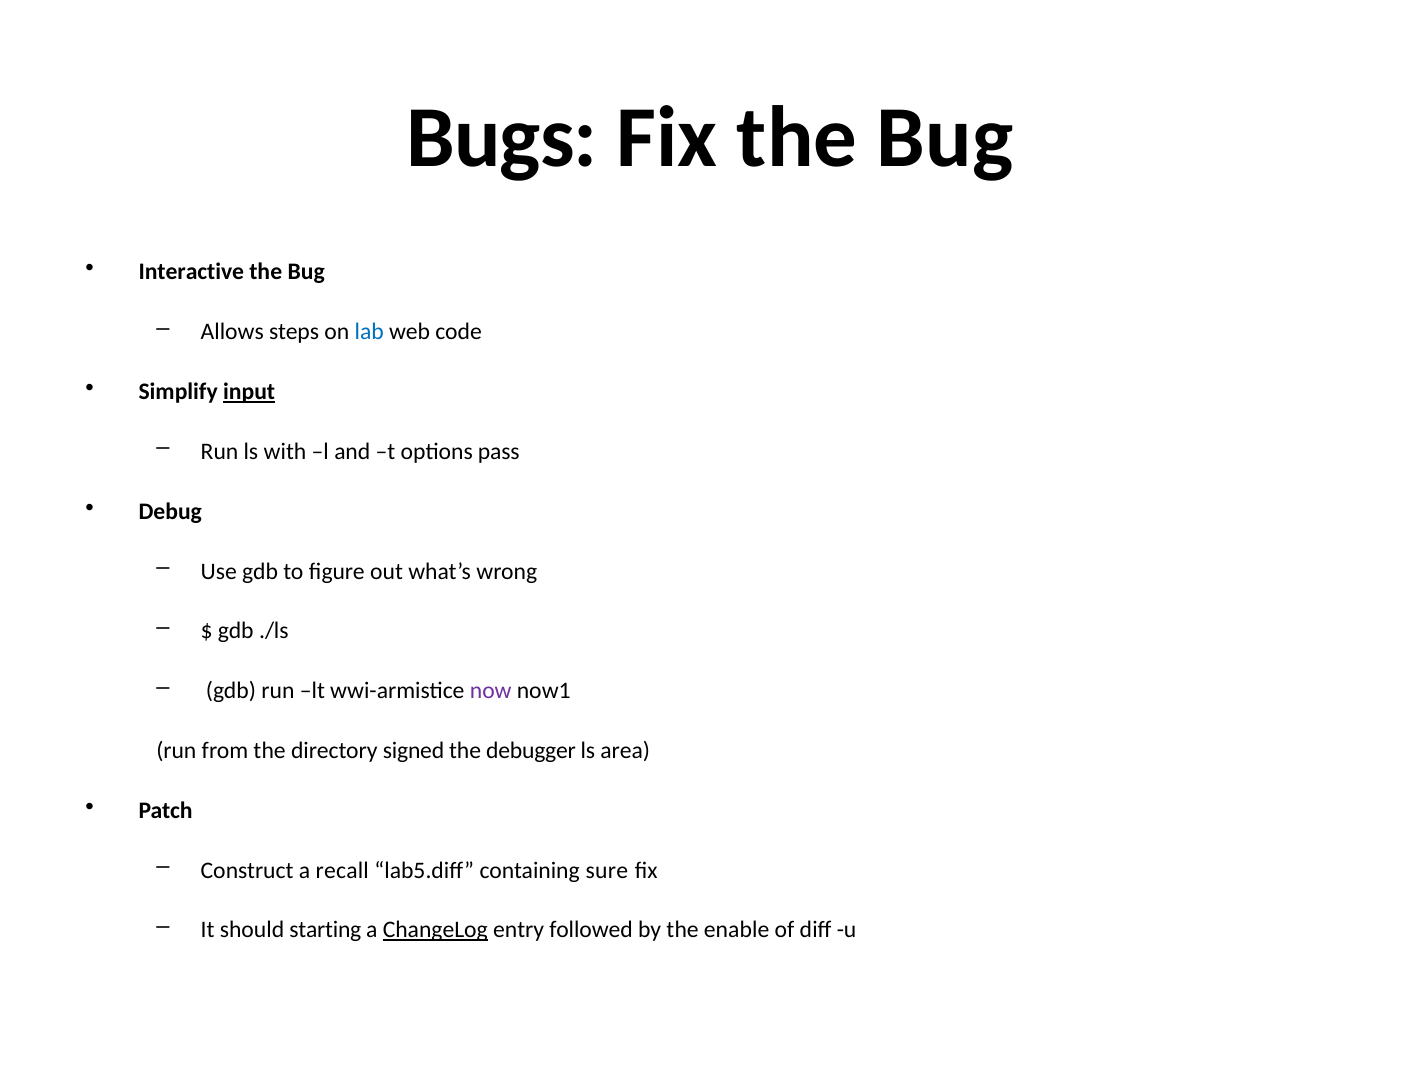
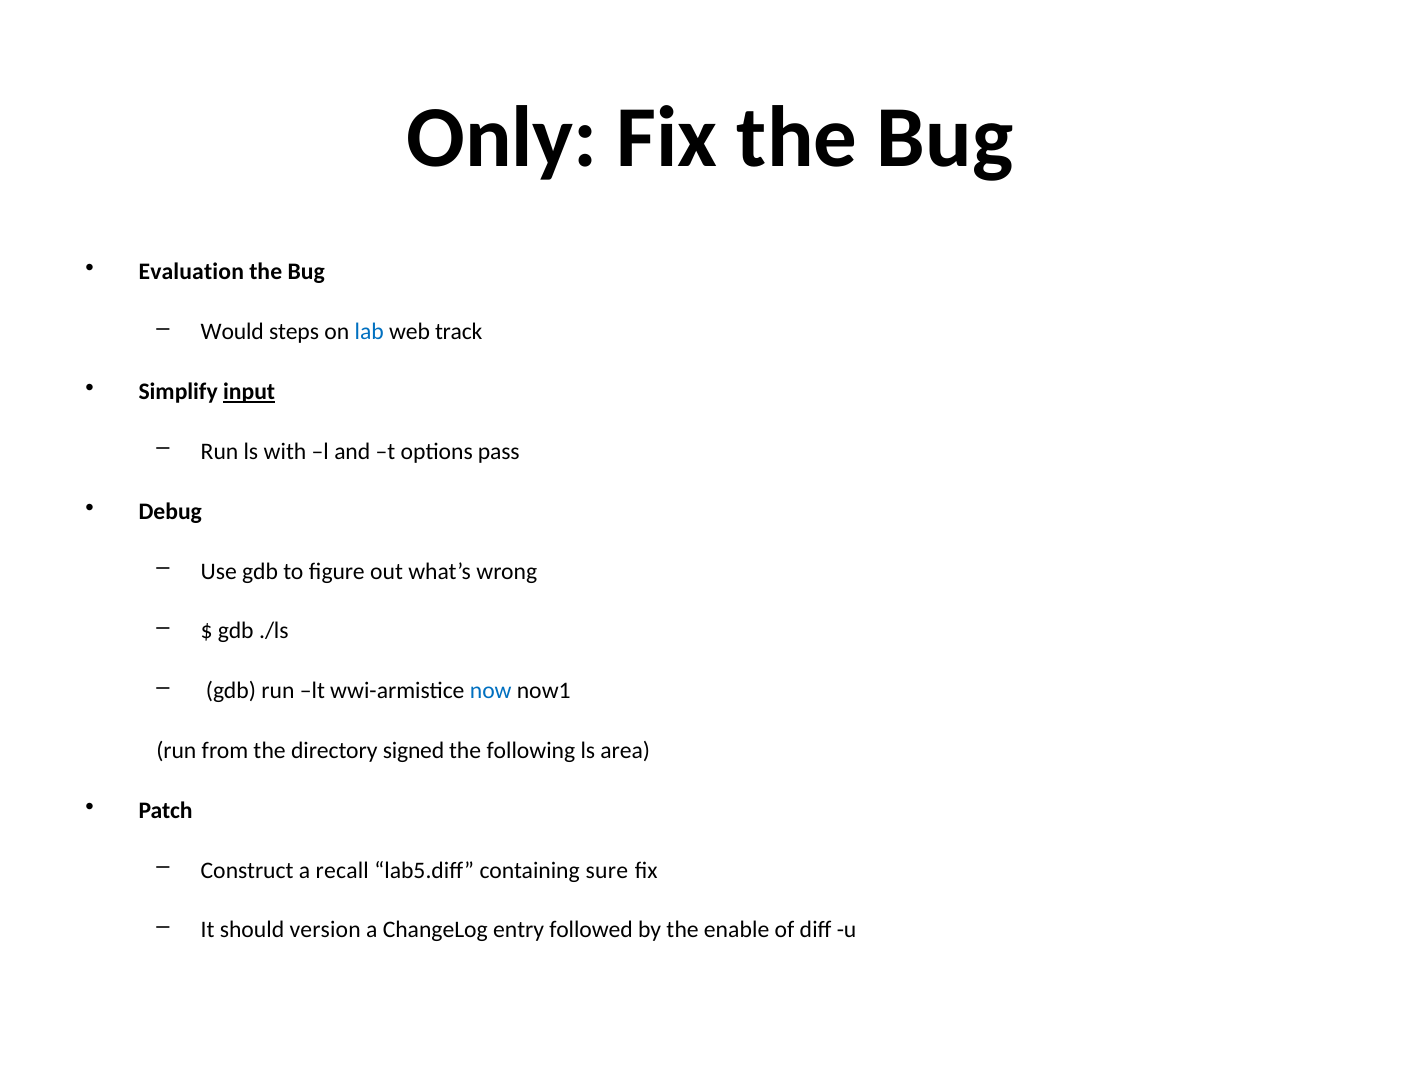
Bugs: Bugs -> Only
Interactive: Interactive -> Evaluation
Allows: Allows -> Would
code: code -> track
now colour: purple -> blue
debugger: debugger -> following
starting: starting -> version
ChangeLog underline: present -> none
